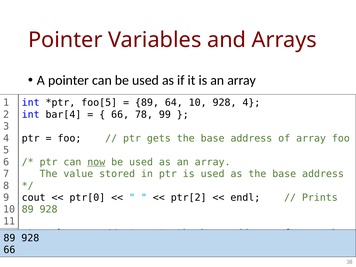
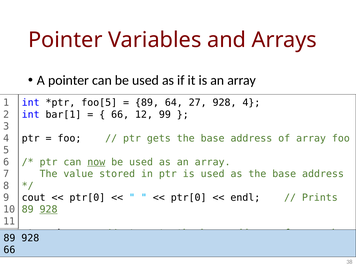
64 10: 10 -> 27
bar[4: bar[4 -> bar[1
78: 78 -> 12
ptr[2 at (189, 198): ptr[2 -> ptr[0
928 at (49, 209) underline: none -> present
